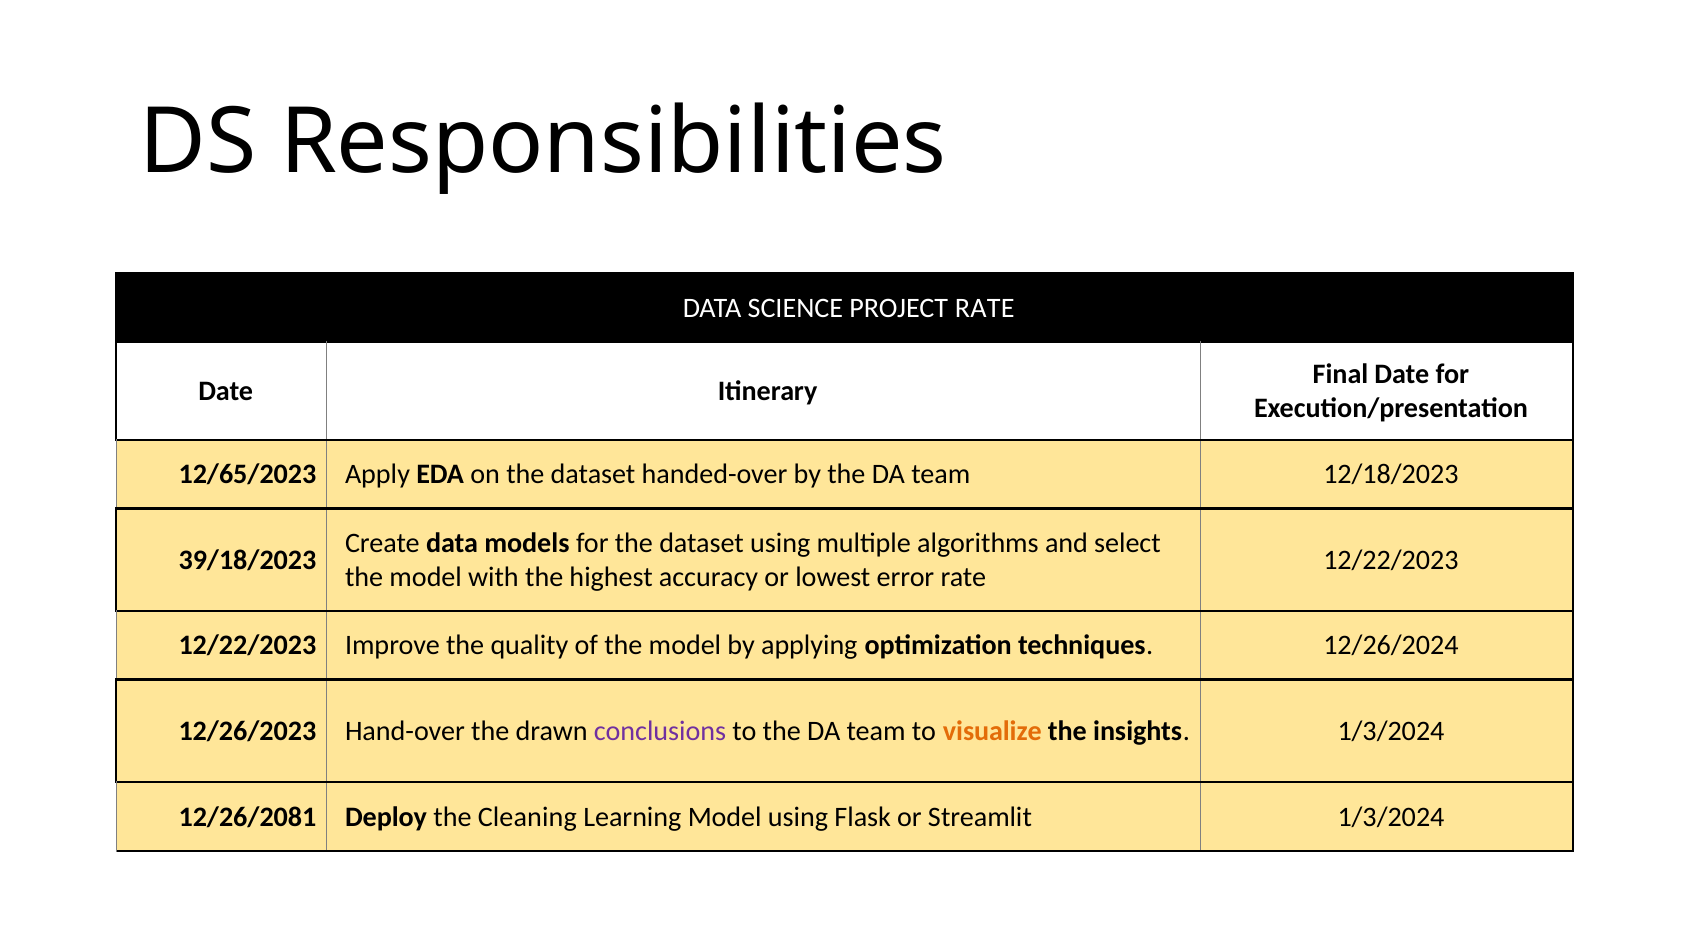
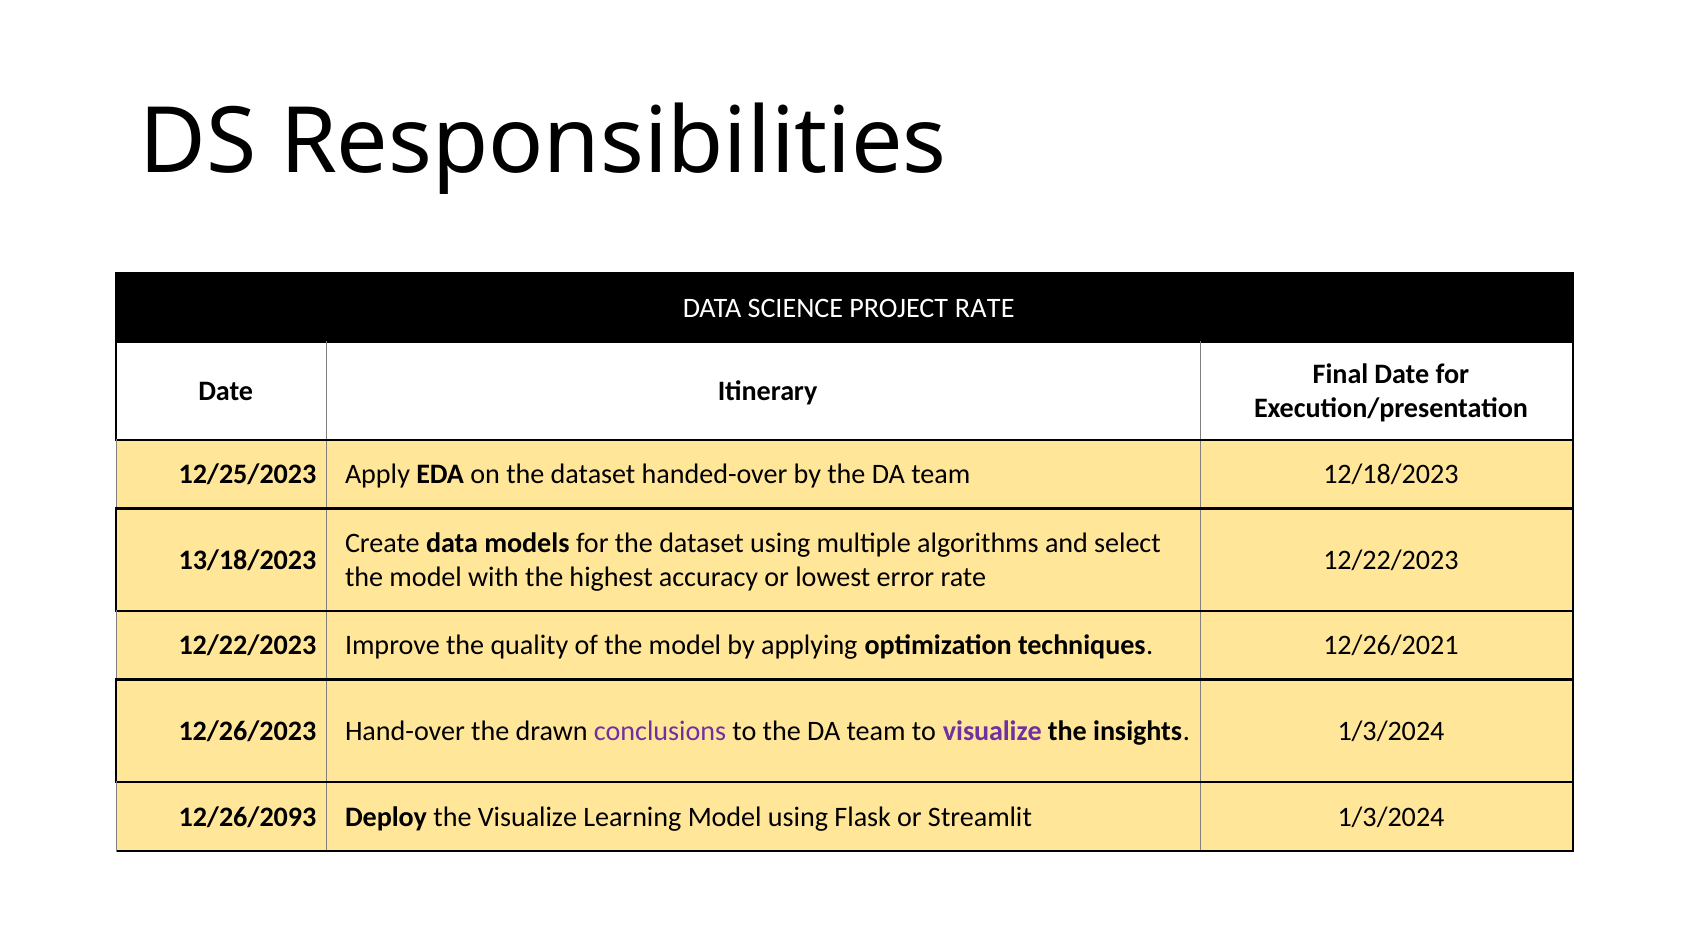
12/65/2023: 12/65/2023 -> 12/25/2023
39/18/2023: 39/18/2023 -> 13/18/2023
12/26/2024: 12/26/2024 -> 12/26/2021
visualize at (992, 731) colour: orange -> purple
12/26/2081: 12/26/2081 -> 12/26/2093
the Cleaning: Cleaning -> Visualize
